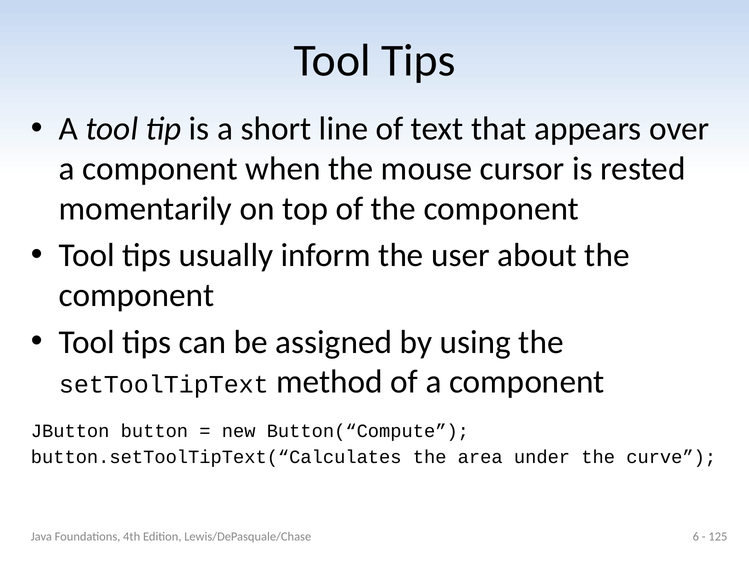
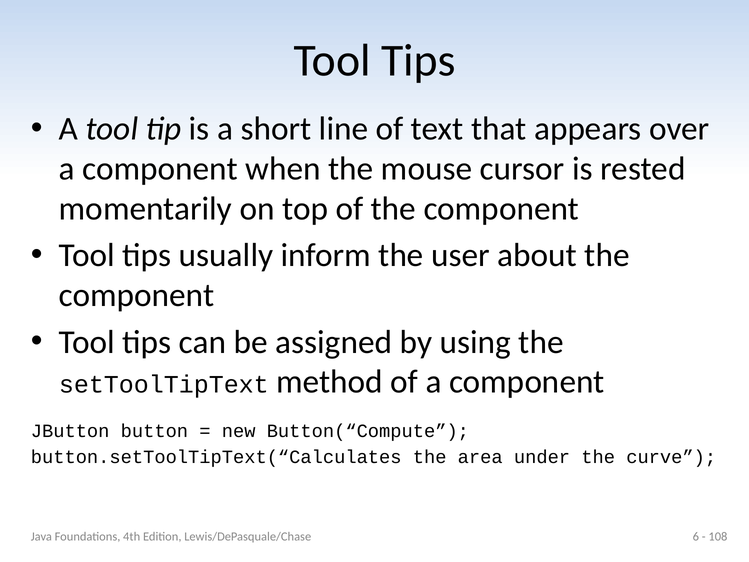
125: 125 -> 108
